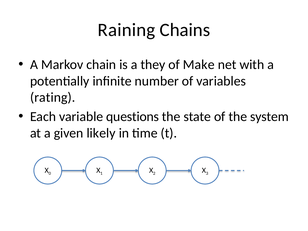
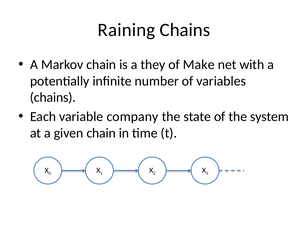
rating at (53, 97): rating -> chains
questions: questions -> company
given likely: likely -> chain
